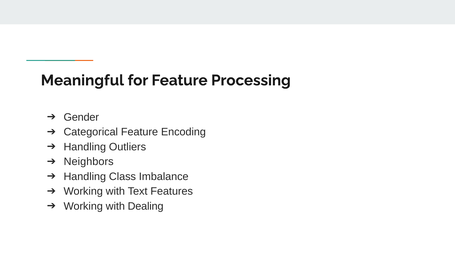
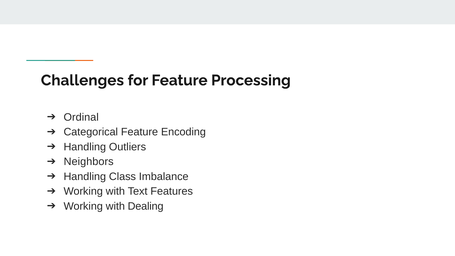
Meaningful: Meaningful -> Challenges
Gender: Gender -> Ordinal
